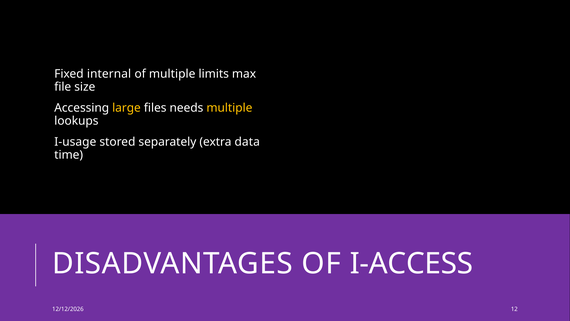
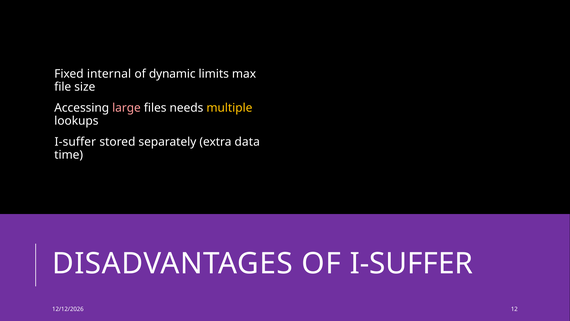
of multiple: multiple -> dynamic
large colour: yellow -> pink
I-usage at (75, 142): I-usage -> I-suffer
OF I-ACCESS: I-ACCESS -> I-SUFFER
